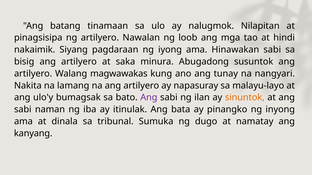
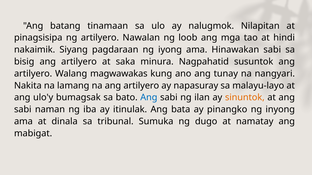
Abugadong: Abugadong -> Nagpahatid
Ang at (149, 98) colour: purple -> blue
kanyang: kanyang -> mabigat
